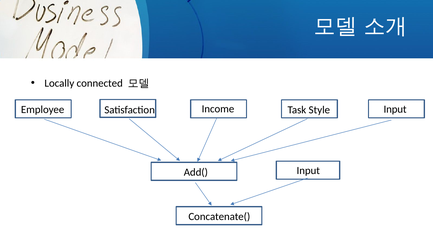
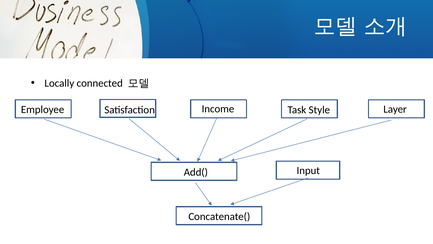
Style Input: Input -> Layer
